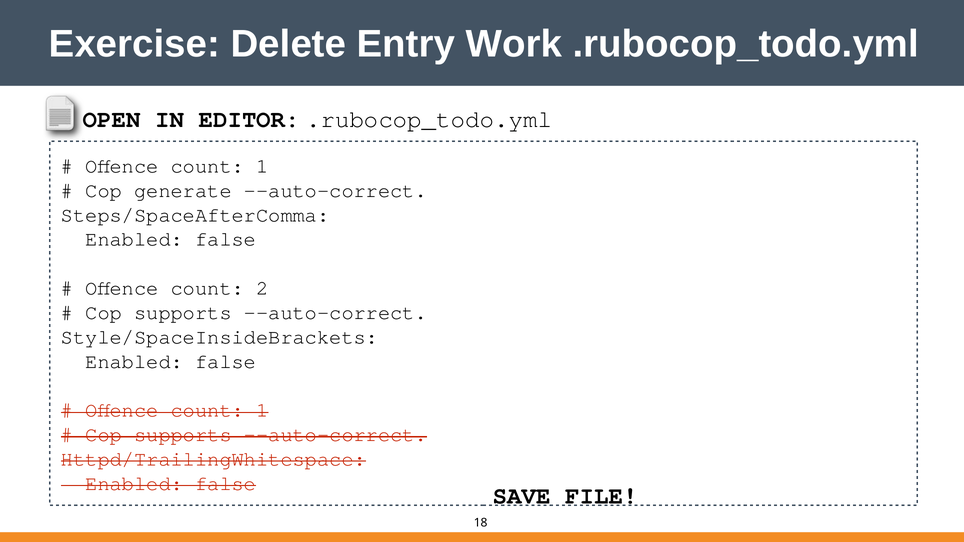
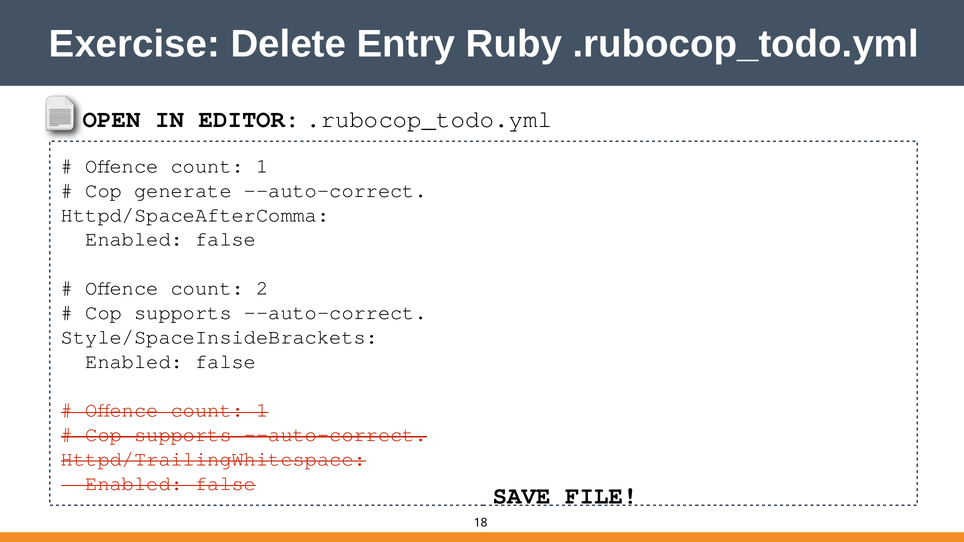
Work: Work -> Ruby
Steps/SpaceAfterComma: Steps/SpaceAfterComma -> Httpd/SpaceAfterComma
